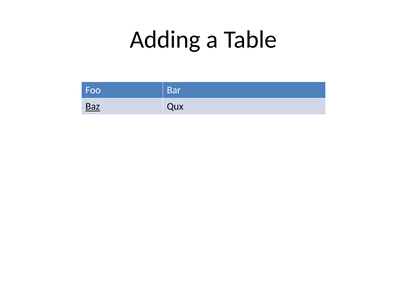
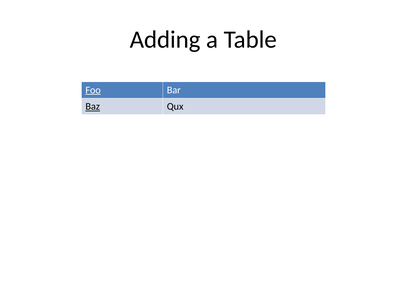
Foo underline: none -> present
